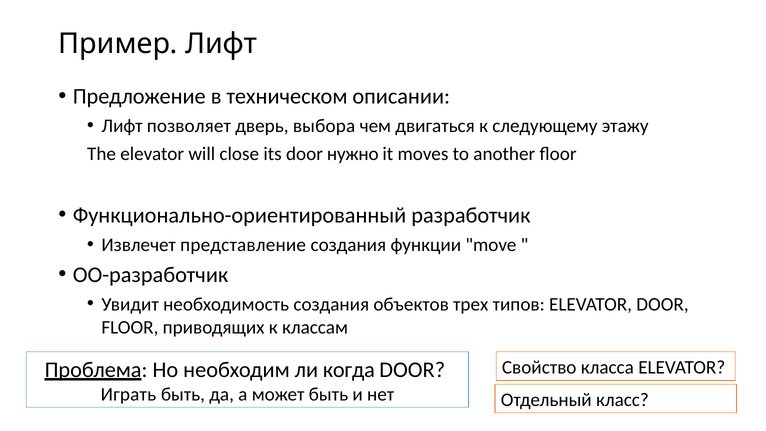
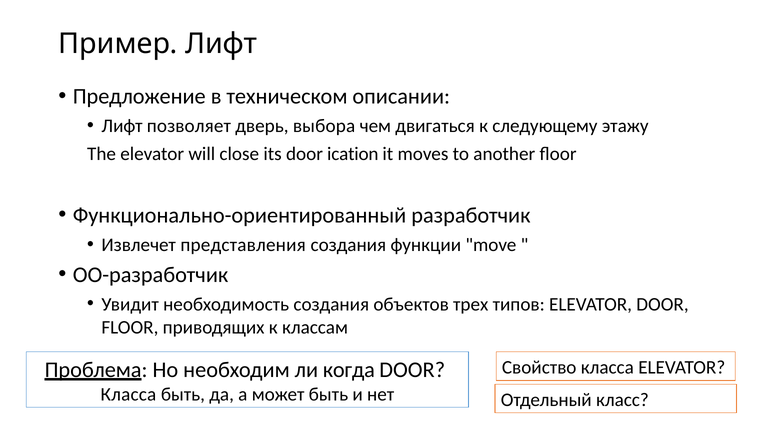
нужно: нужно -> ication
представление: представление -> представления
Играть at (128, 394): Играть -> Класса
